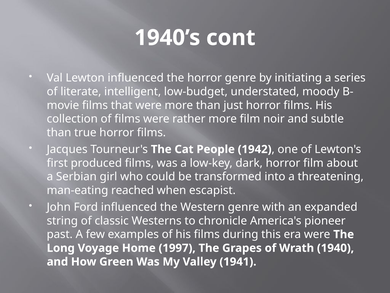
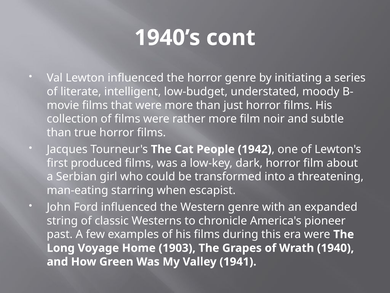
reached: reached -> starring
1997: 1997 -> 1903
